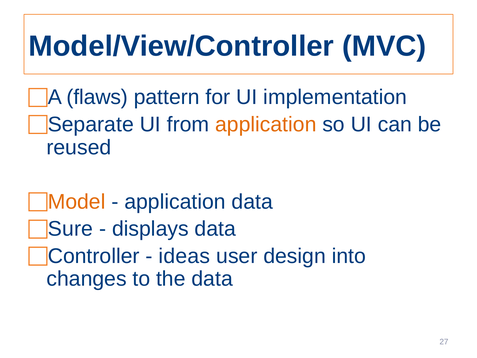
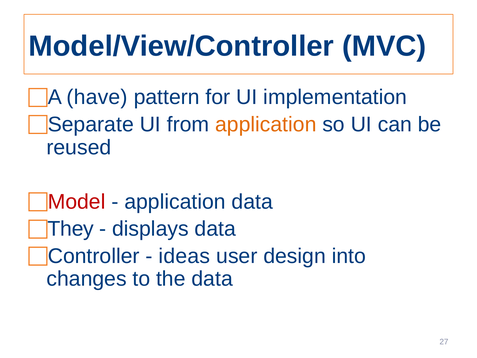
flaws: flaws -> have
Model colour: orange -> red
Sure: Sure -> They
